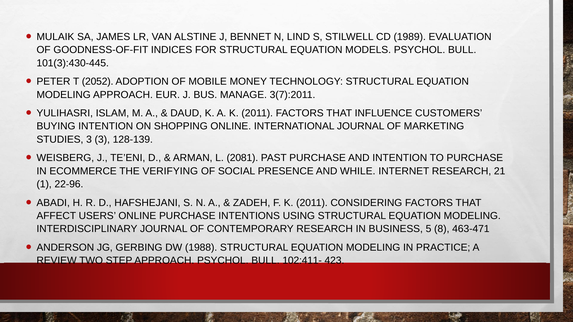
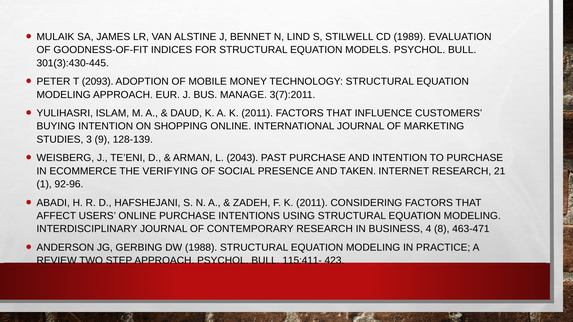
101(3):430-445: 101(3):430-445 -> 301(3):430-445
2052: 2052 -> 2093
3 3: 3 -> 9
2081: 2081 -> 2043
WHILE: WHILE -> TAKEN
22-96: 22-96 -> 92-96
5: 5 -> 4
102:411-: 102:411- -> 115:411-
